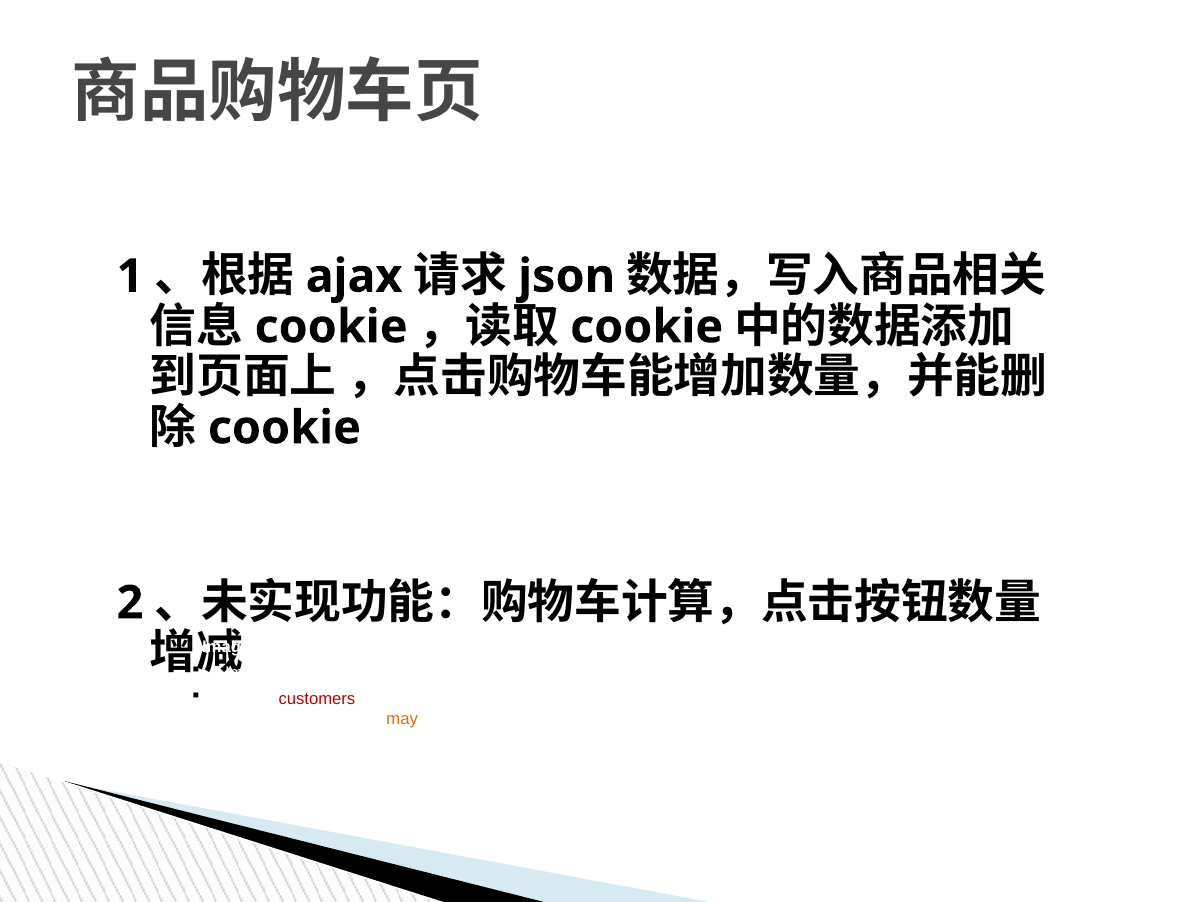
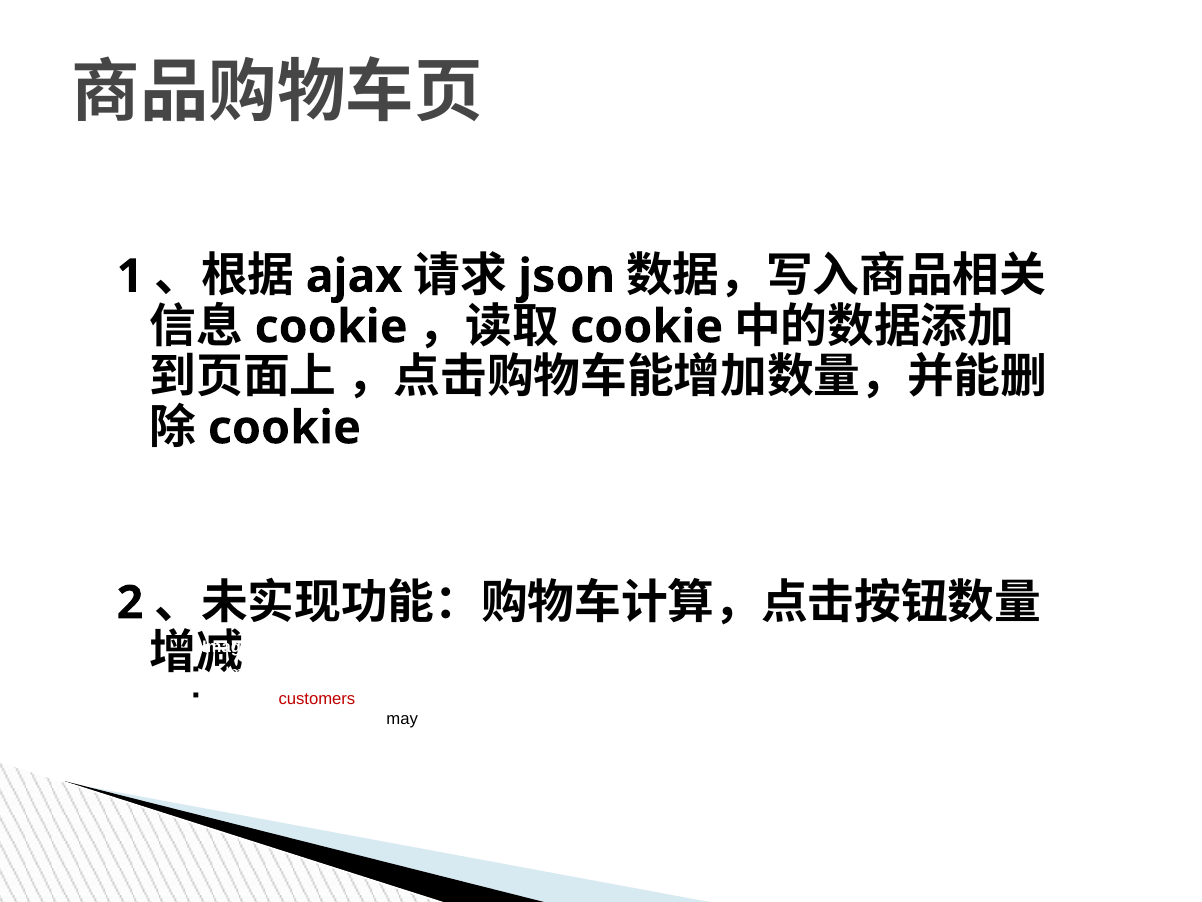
may colour: orange -> black
